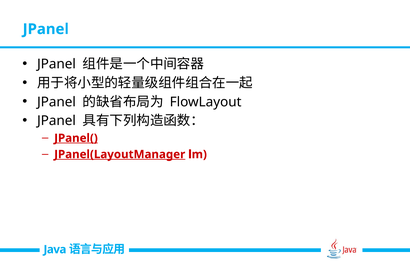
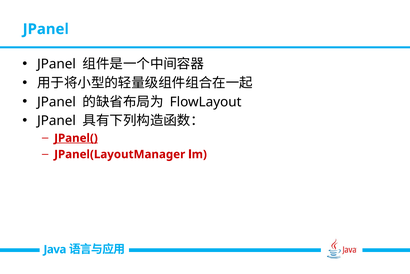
JPanel(LayoutManager underline: present -> none
